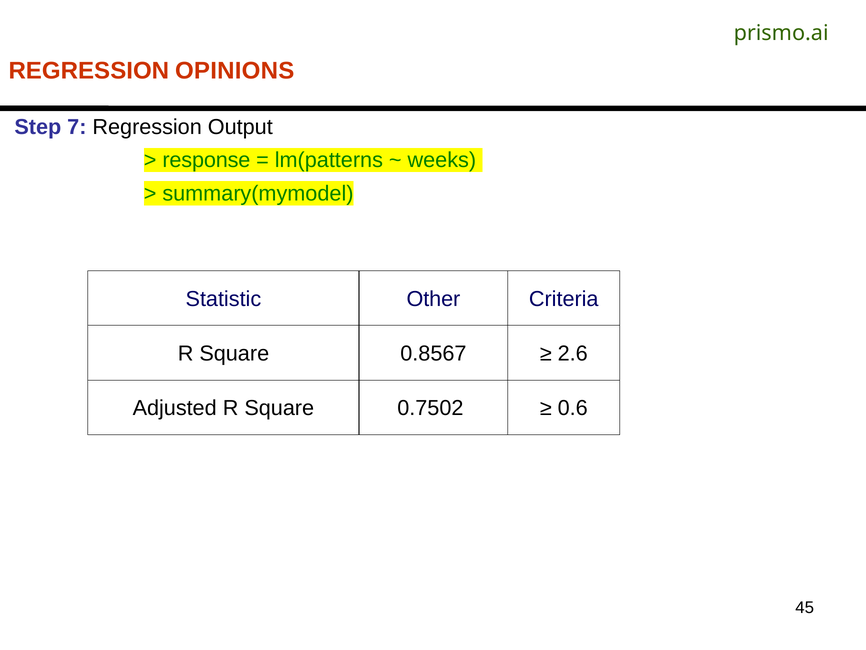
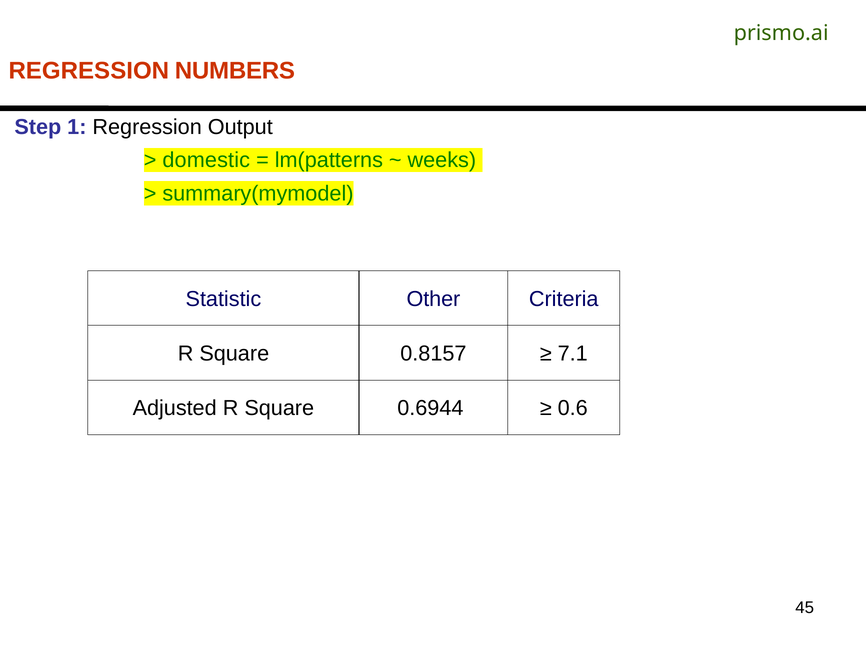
OPINIONS: OPINIONS -> NUMBERS
7: 7 -> 1
response: response -> domestic
0.8567: 0.8567 -> 0.8157
2.6: 2.6 -> 7.1
0.7502: 0.7502 -> 0.6944
